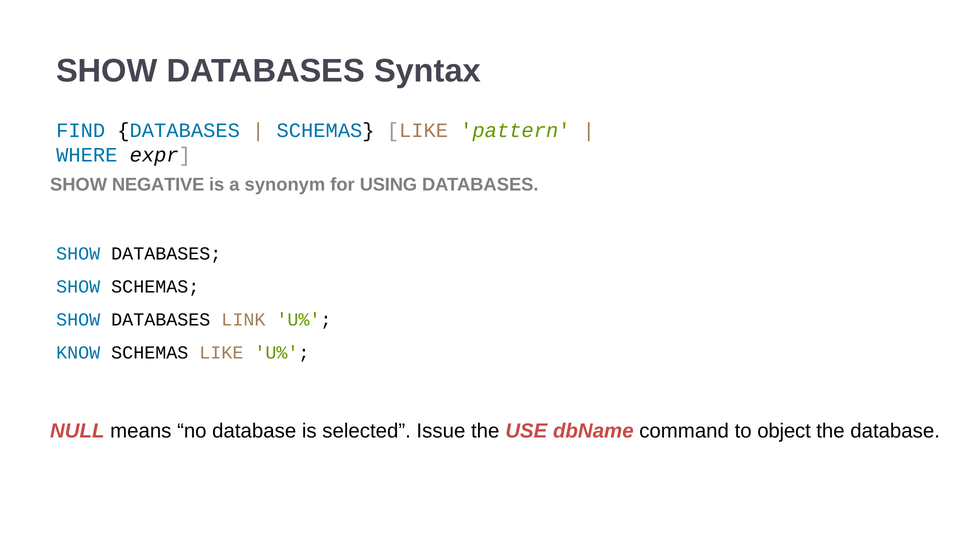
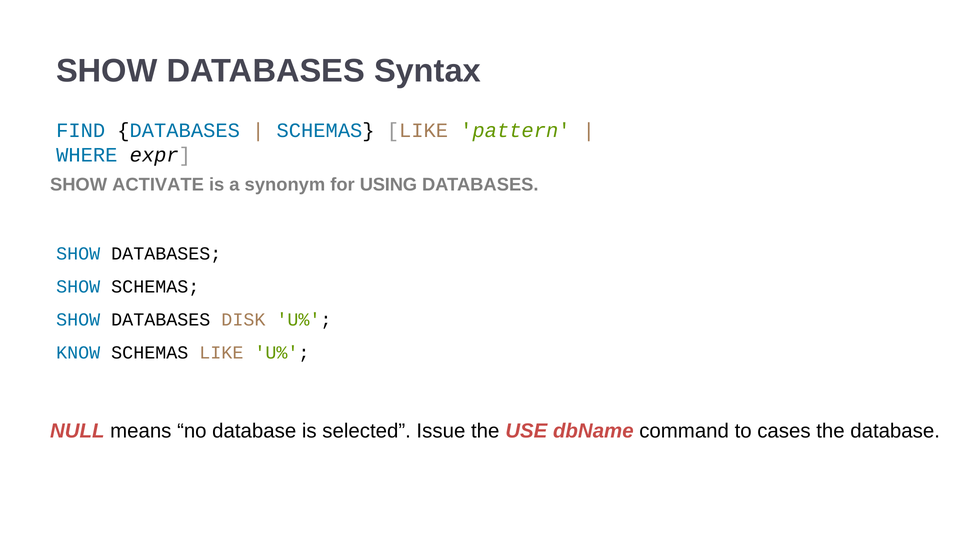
NEGATIVE: NEGATIVE -> ACTIVATE
LINK: LINK -> DISK
object: object -> cases
